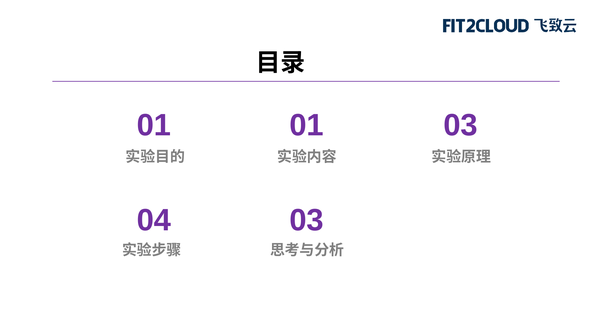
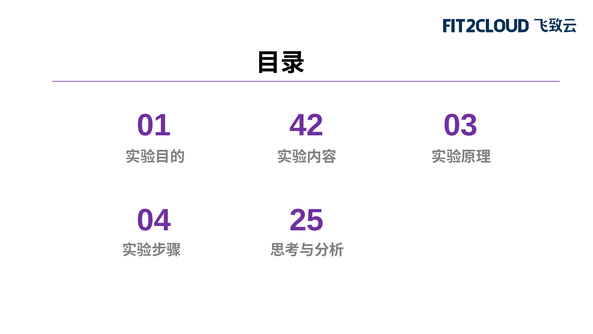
01 01: 01 -> 42
04 03: 03 -> 25
